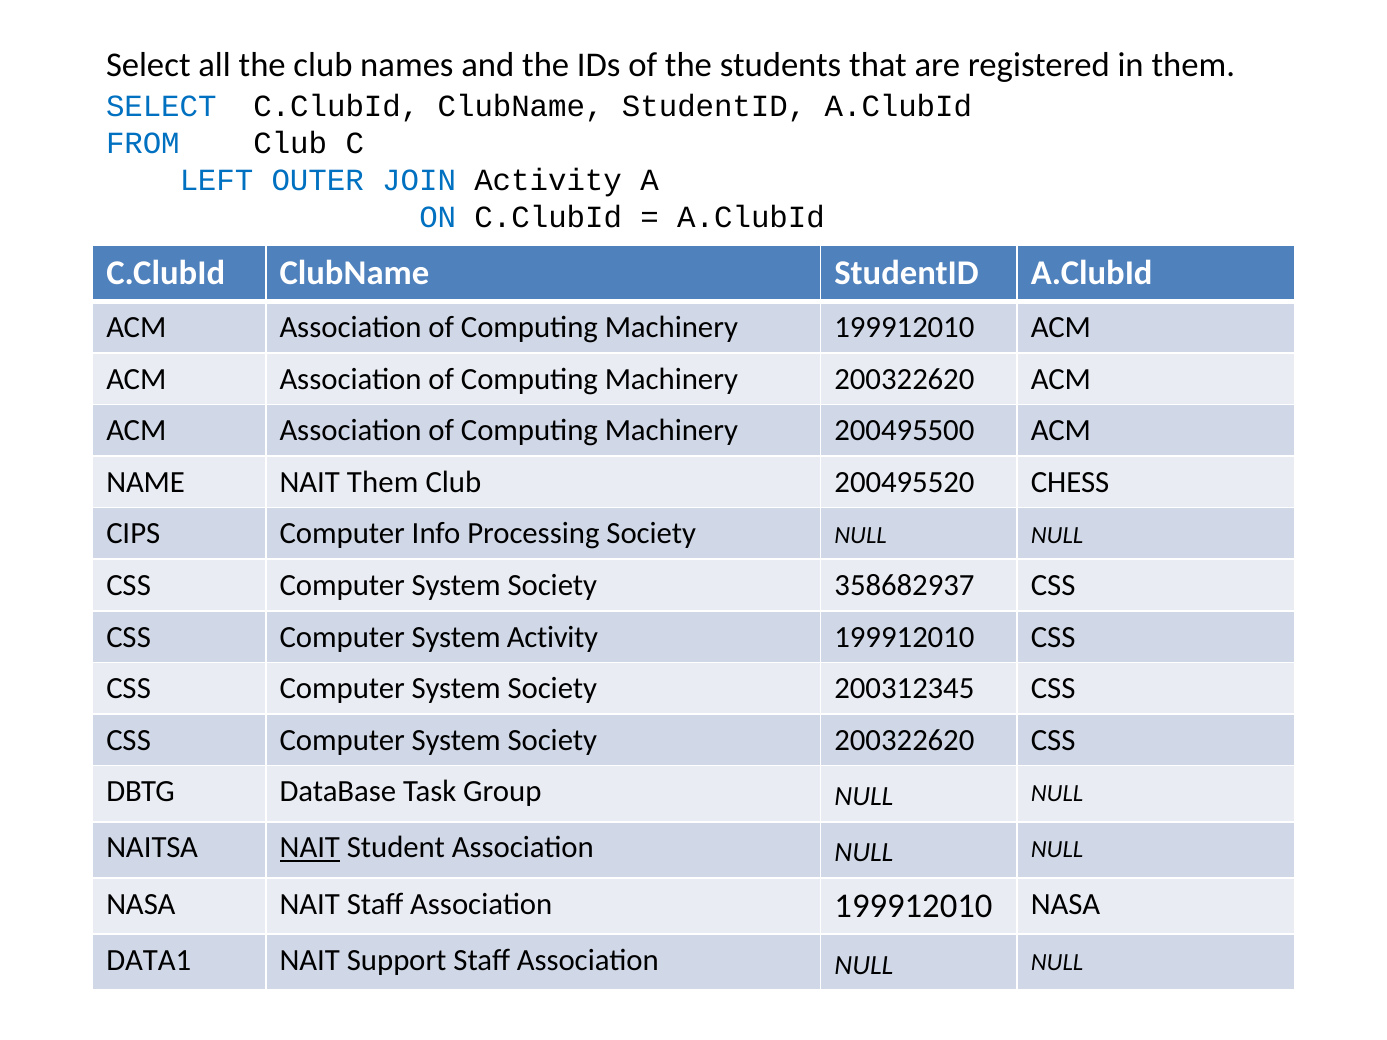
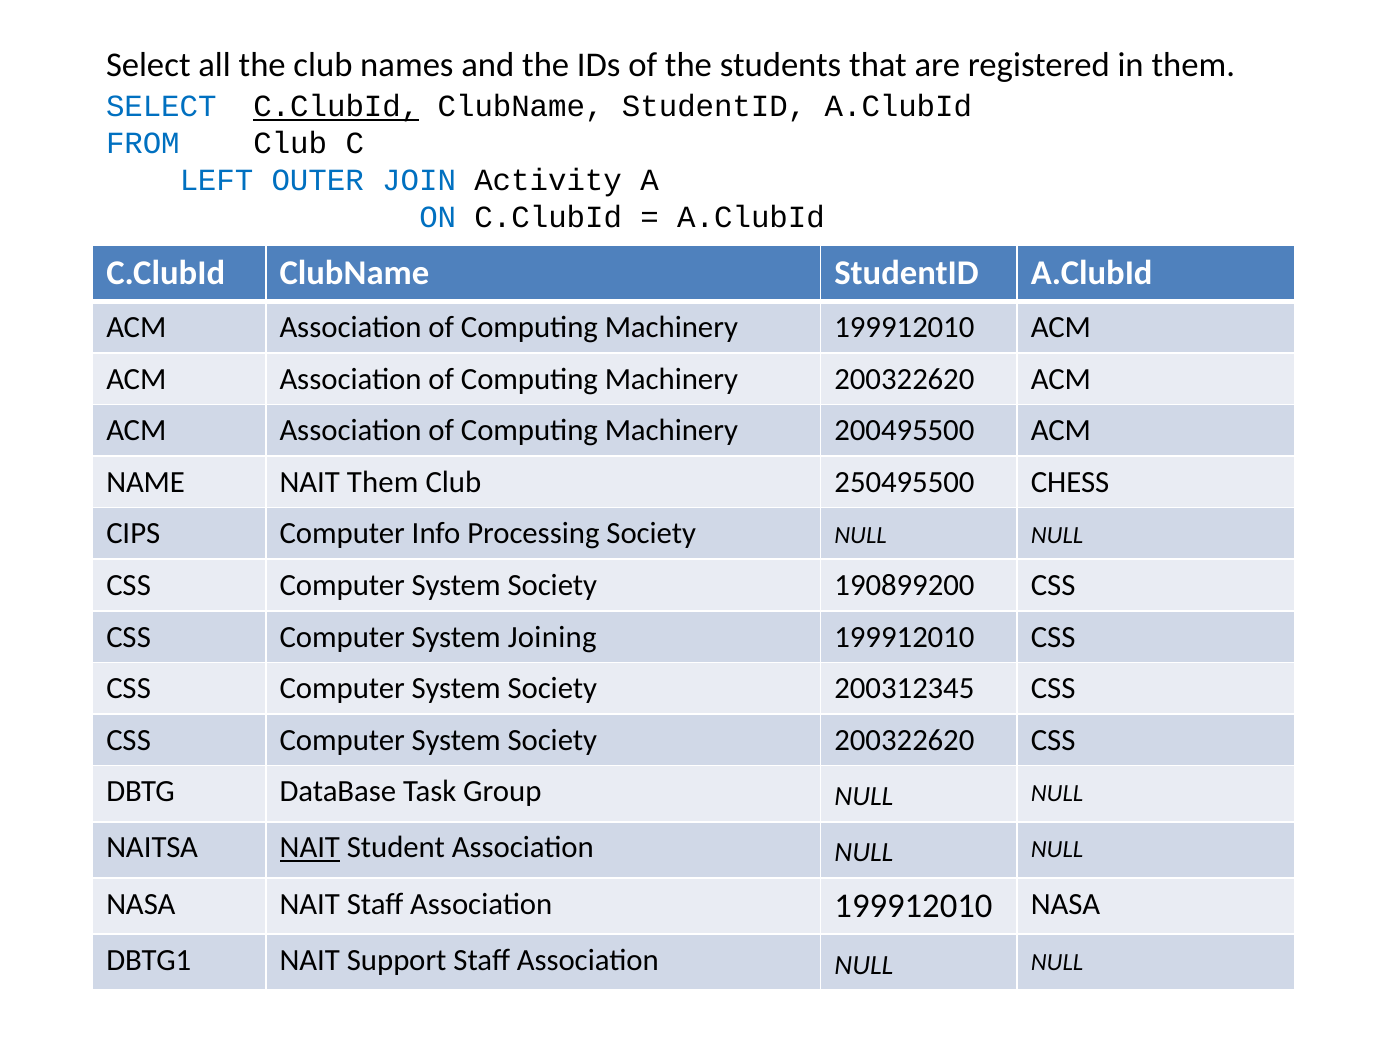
C.ClubId at (336, 107) underline: none -> present
200495520: 200495520 -> 250495500
358682937: 358682937 -> 190899200
System Activity: Activity -> Joining
DATA1: DATA1 -> DBTG1
